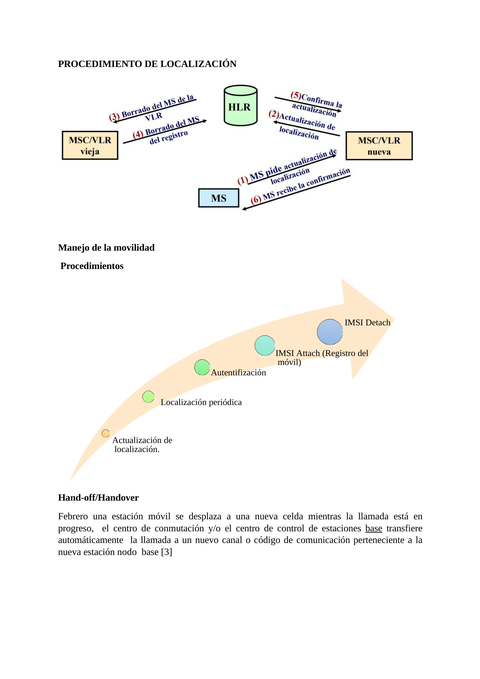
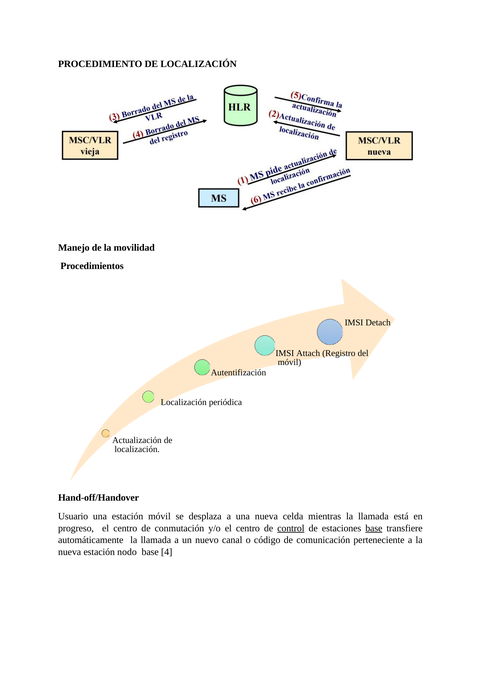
Febrero: Febrero -> Usuario
control underline: none -> present
3: 3 -> 4
